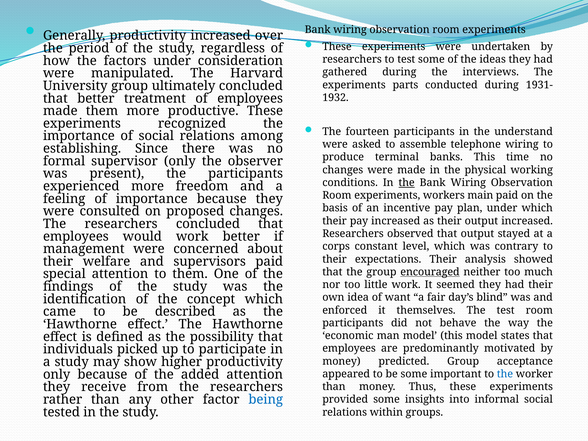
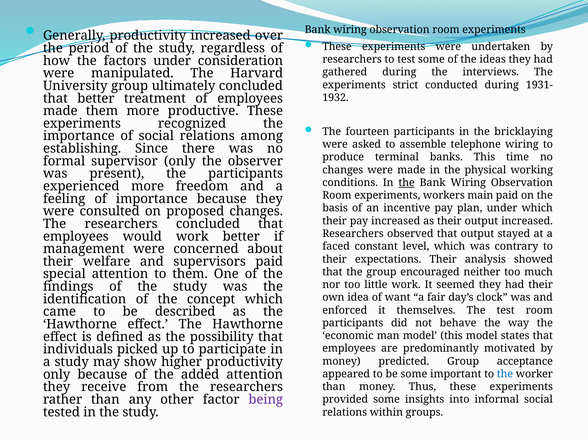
parts: parts -> strict
understand: understand -> bricklaying
corps: corps -> faced
encouraged underline: present -> none
blind: blind -> clock
being colour: blue -> purple
